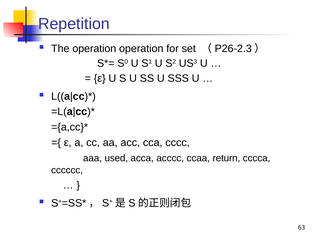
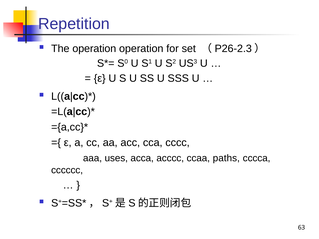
used: used -> uses
return: return -> paths
